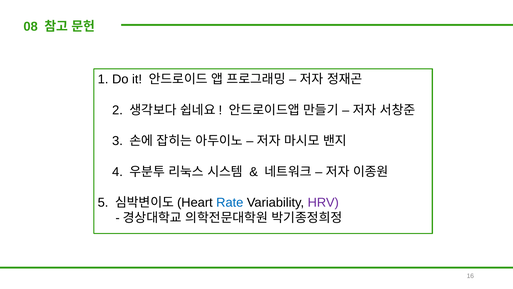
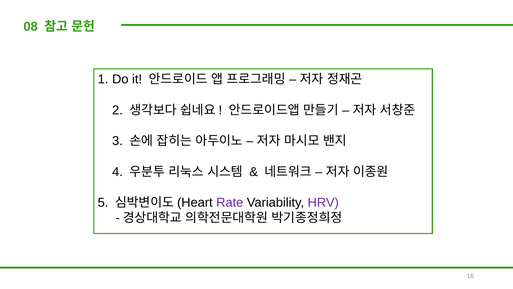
Rate colour: blue -> purple
